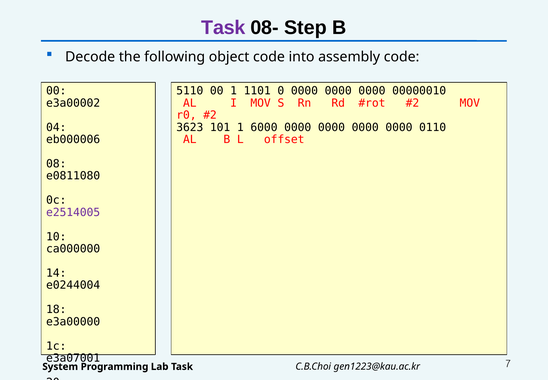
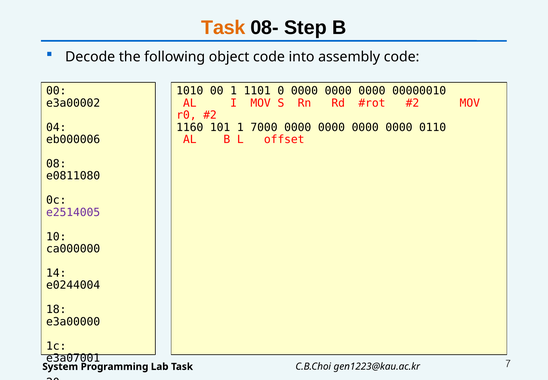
Task at (223, 28) colour: purple -> orange
5110: 5110 -> 1010
3623: 3623 -> 1160
6000: 6000 -> 7000
